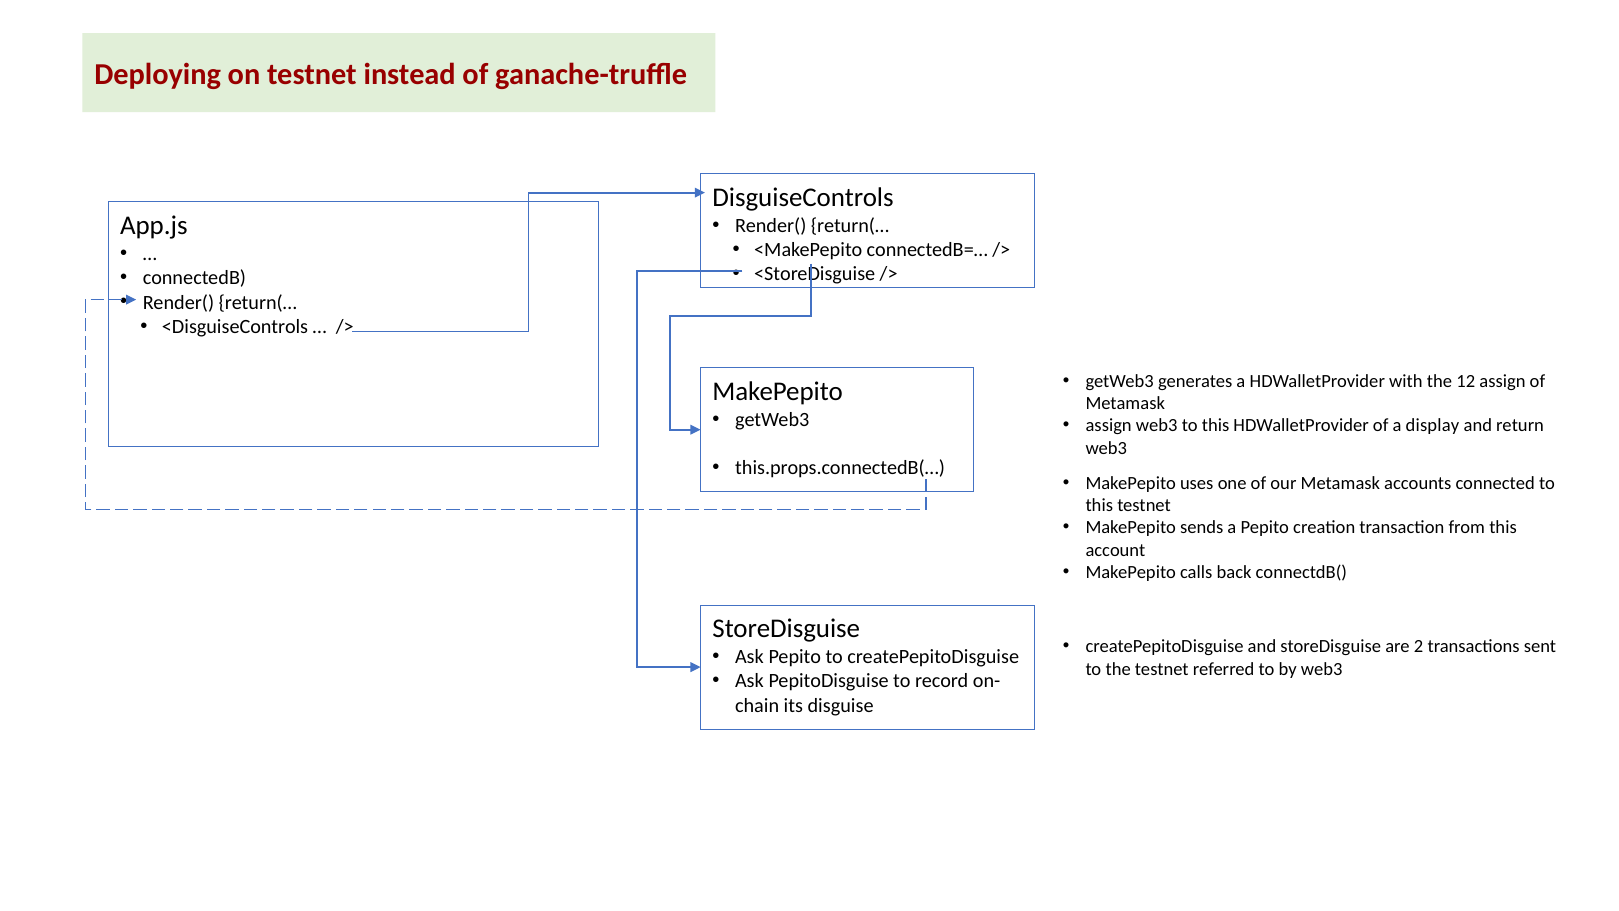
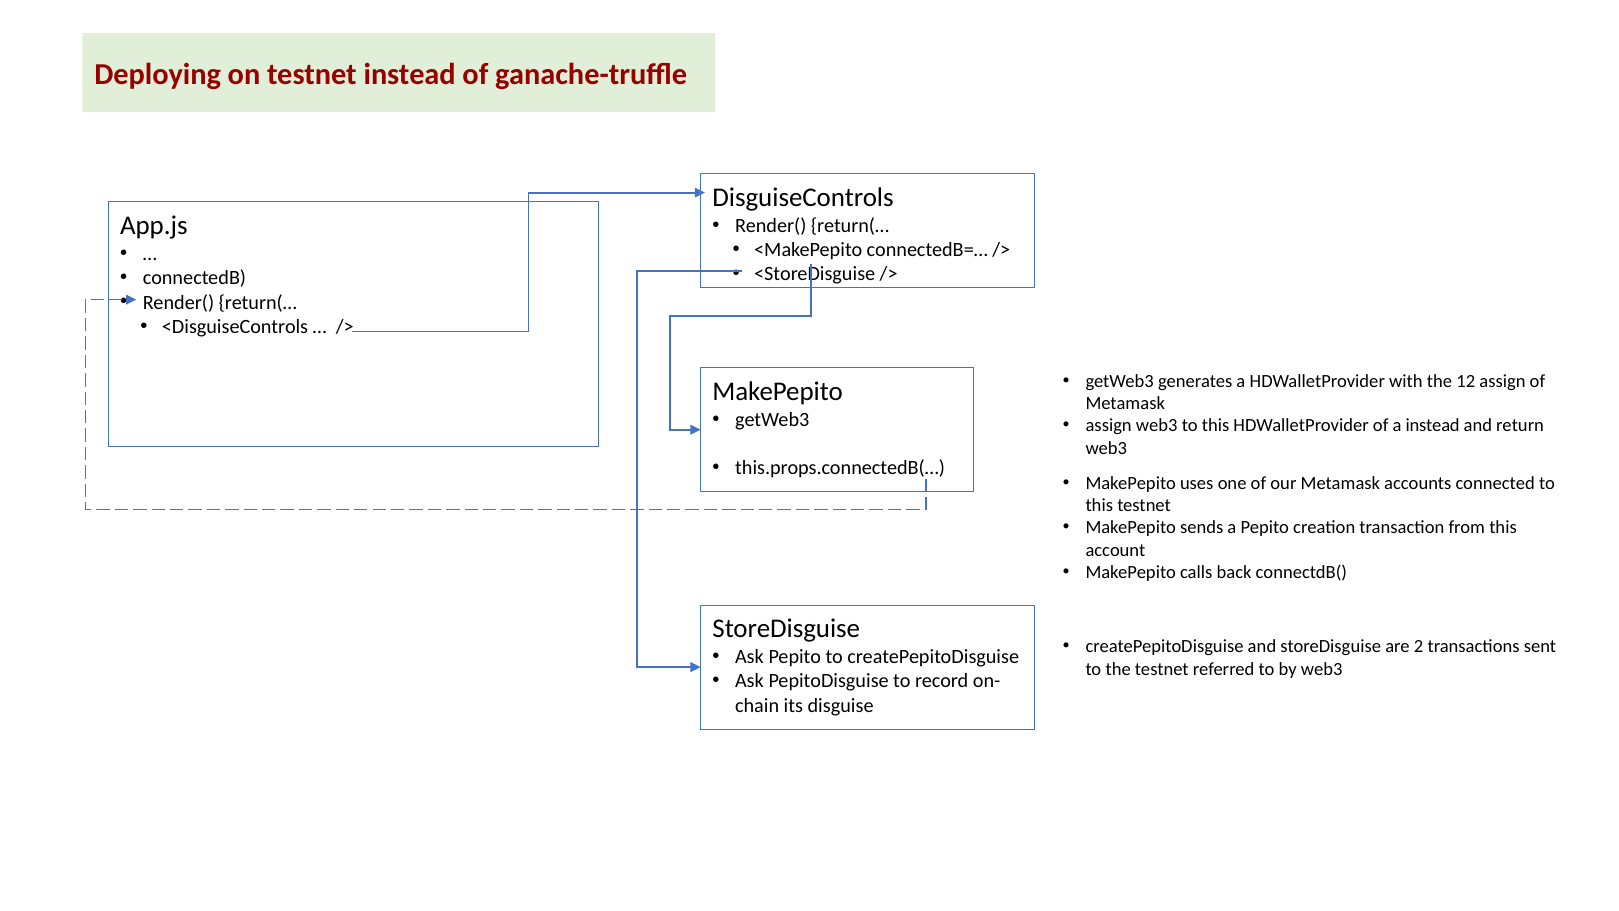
a display: display -> instead
